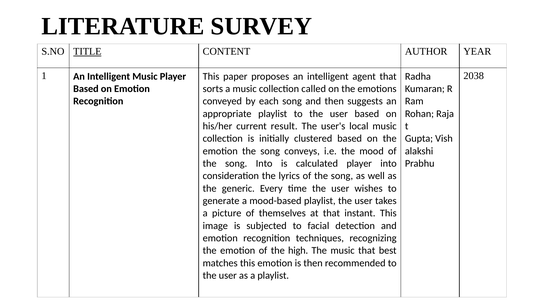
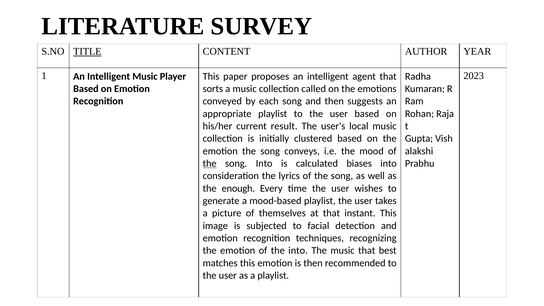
2038: 2038 -> 2023
the at (210, 163) underline: none -> present
calculated player: player -> biases
generic: generic -> enough
the high: high -> into
